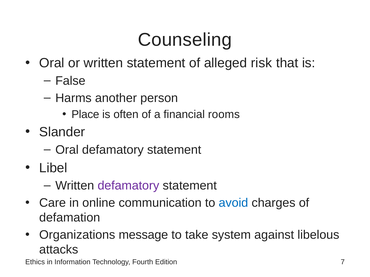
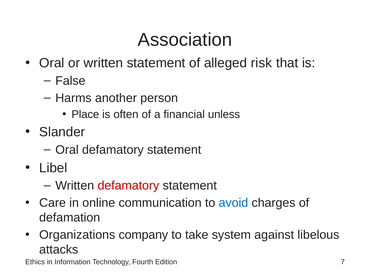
Counseling: Counseling -> Association
rooms: rooms -> unless
defamatory at (128, 186) colour: purple -> red
message: message -> company
